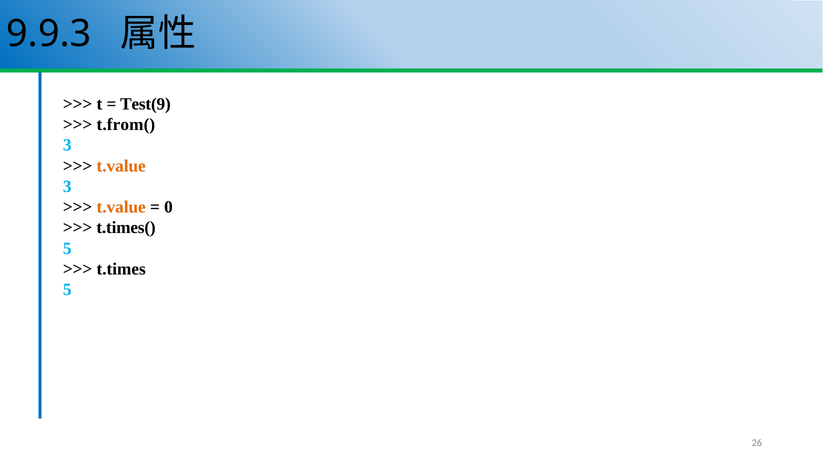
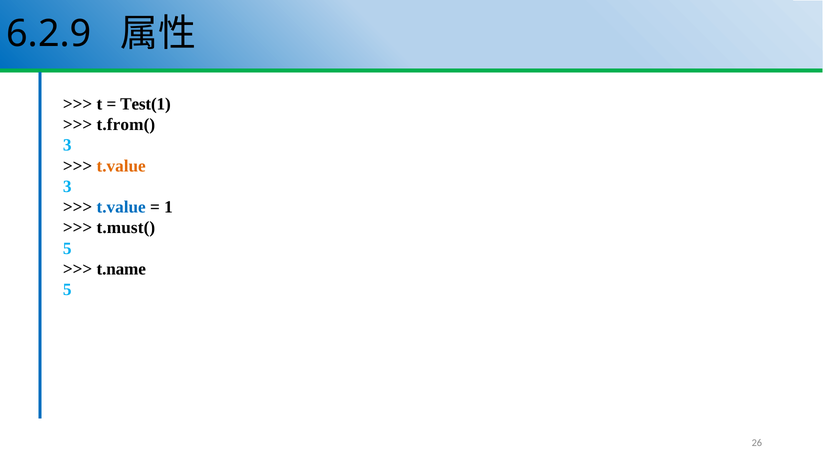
9.9.3: 9.9.3 -> 6.2.9
Test(9: Test(9 -> Test(1
t.value at (121, 207) colour: orange -> blue
0: 0 -> 1
t.times(: t.times( -> t.must(
t.times: t.times -> t.name
